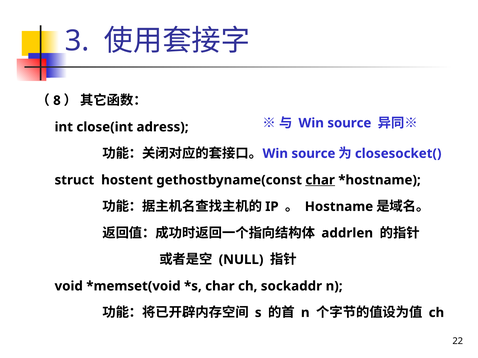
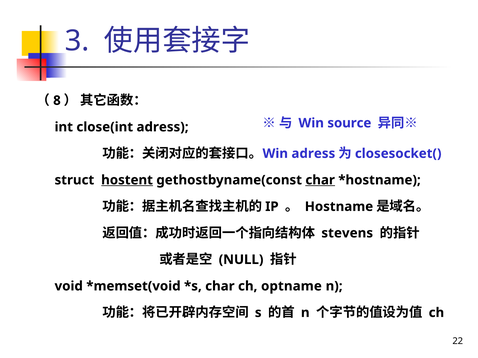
source at (313, 154): source -> adress
hostent underline: none -> present
addrlen: addrlen -> stevens
sockaddr: sockaddr -> optname
